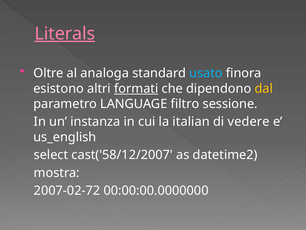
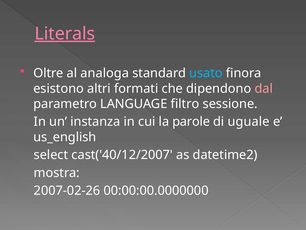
formati underline: present -> none
dal colour: yellow -> pink
italian: italian -> parole
vedere: vedere -> uguale
cast('58/12/2007: cast('58/12/2007 -> cast('40/12/2007
2007-02-72: 2007-02-72 -> 2007-02-26
